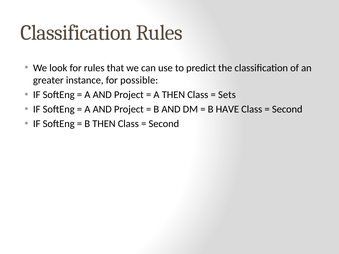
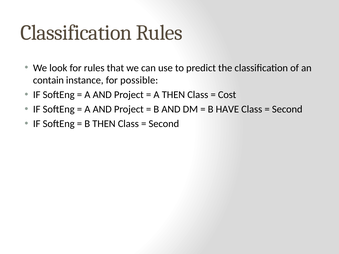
greater: greater -> contain
Sets: Sets -> Cost
